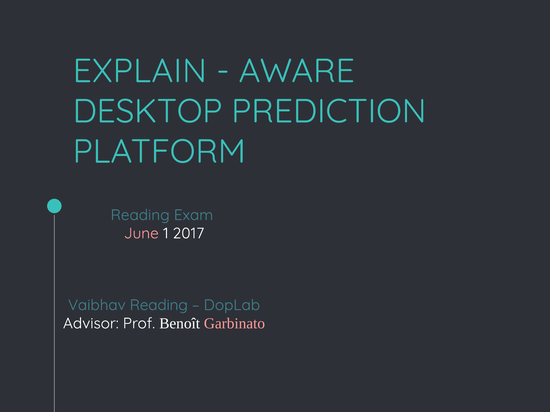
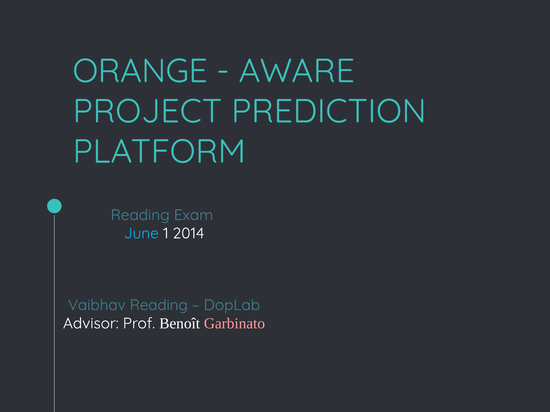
EXPLAIN: EXPLAIN -> ORANGE
DESKTOP: DESKTOP -> PROJECT
June colour: pink -> light blue
2017: 2017 -> 2014
